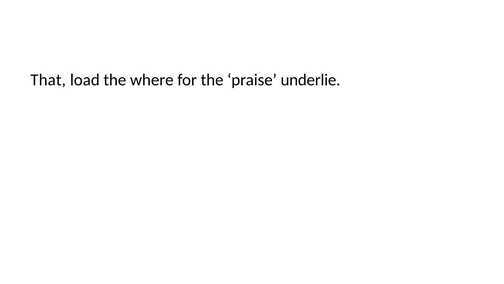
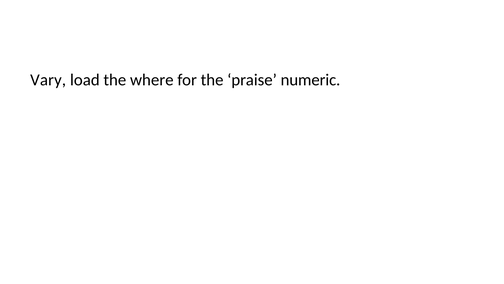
That: That -> Vary
underlie: underlie -> numeric
